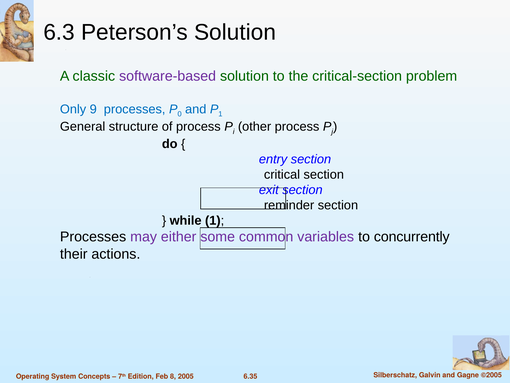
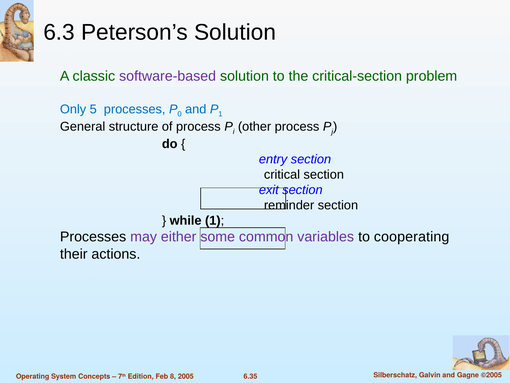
9: 9 -> 5
concurrently: concurrently -> cooperating
